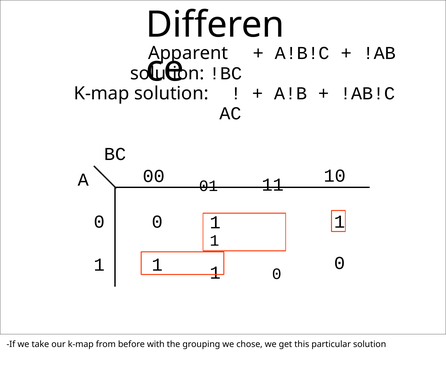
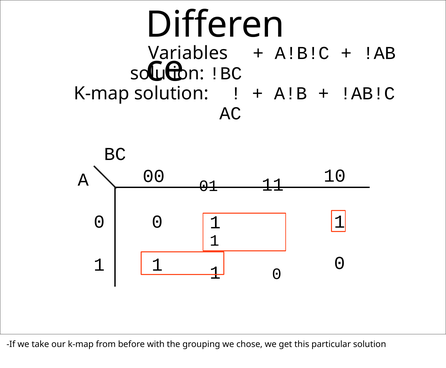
Apparent: Apparent -> Variables
